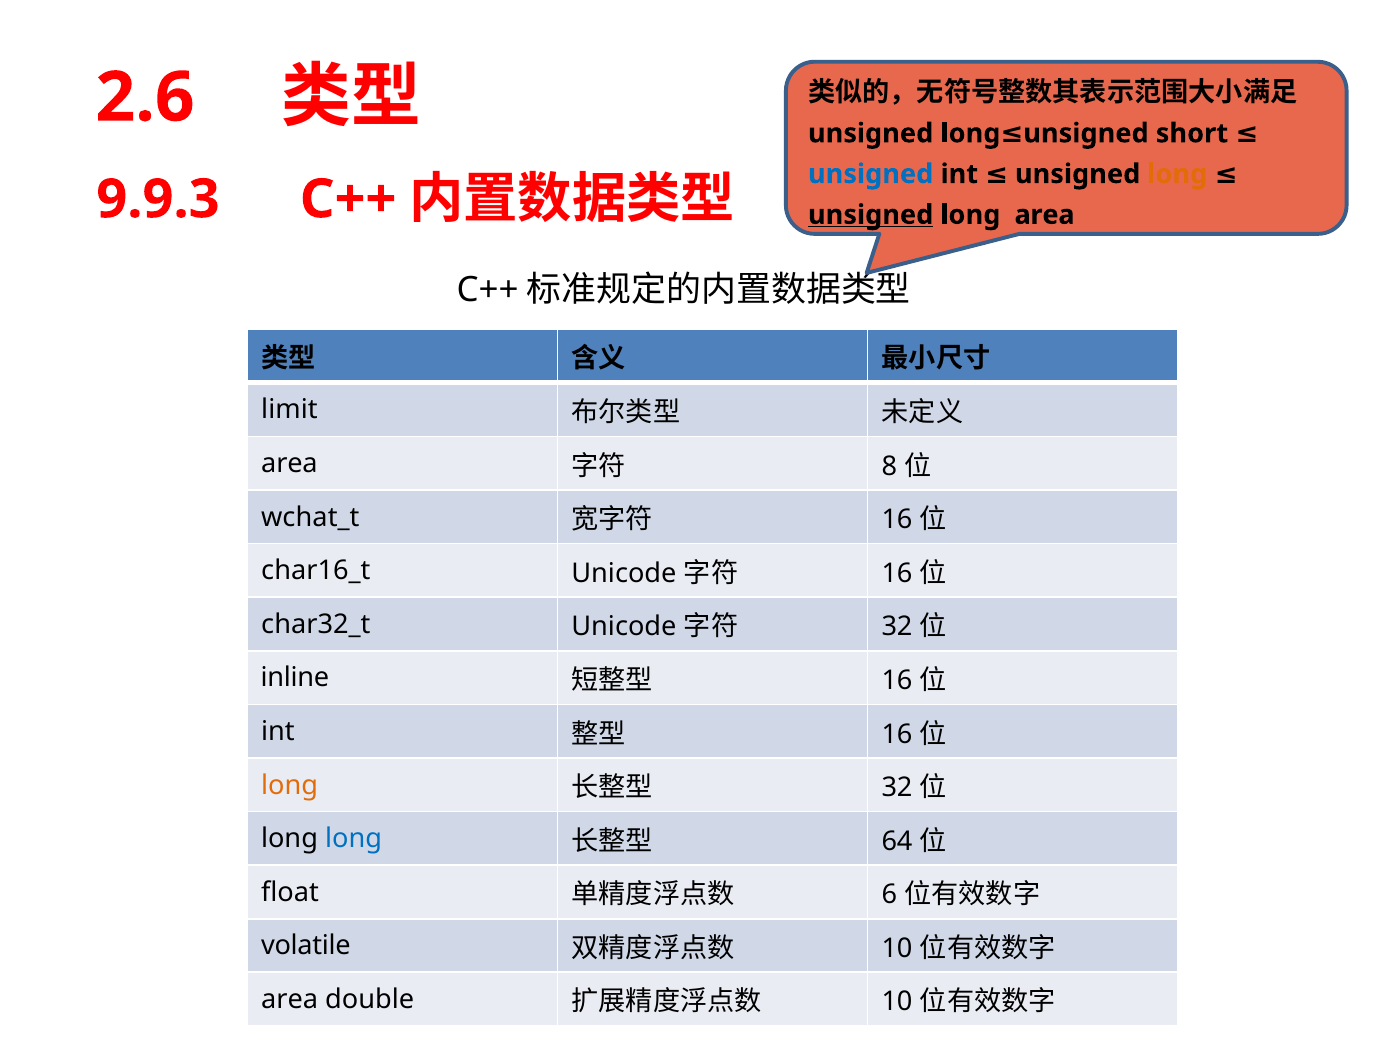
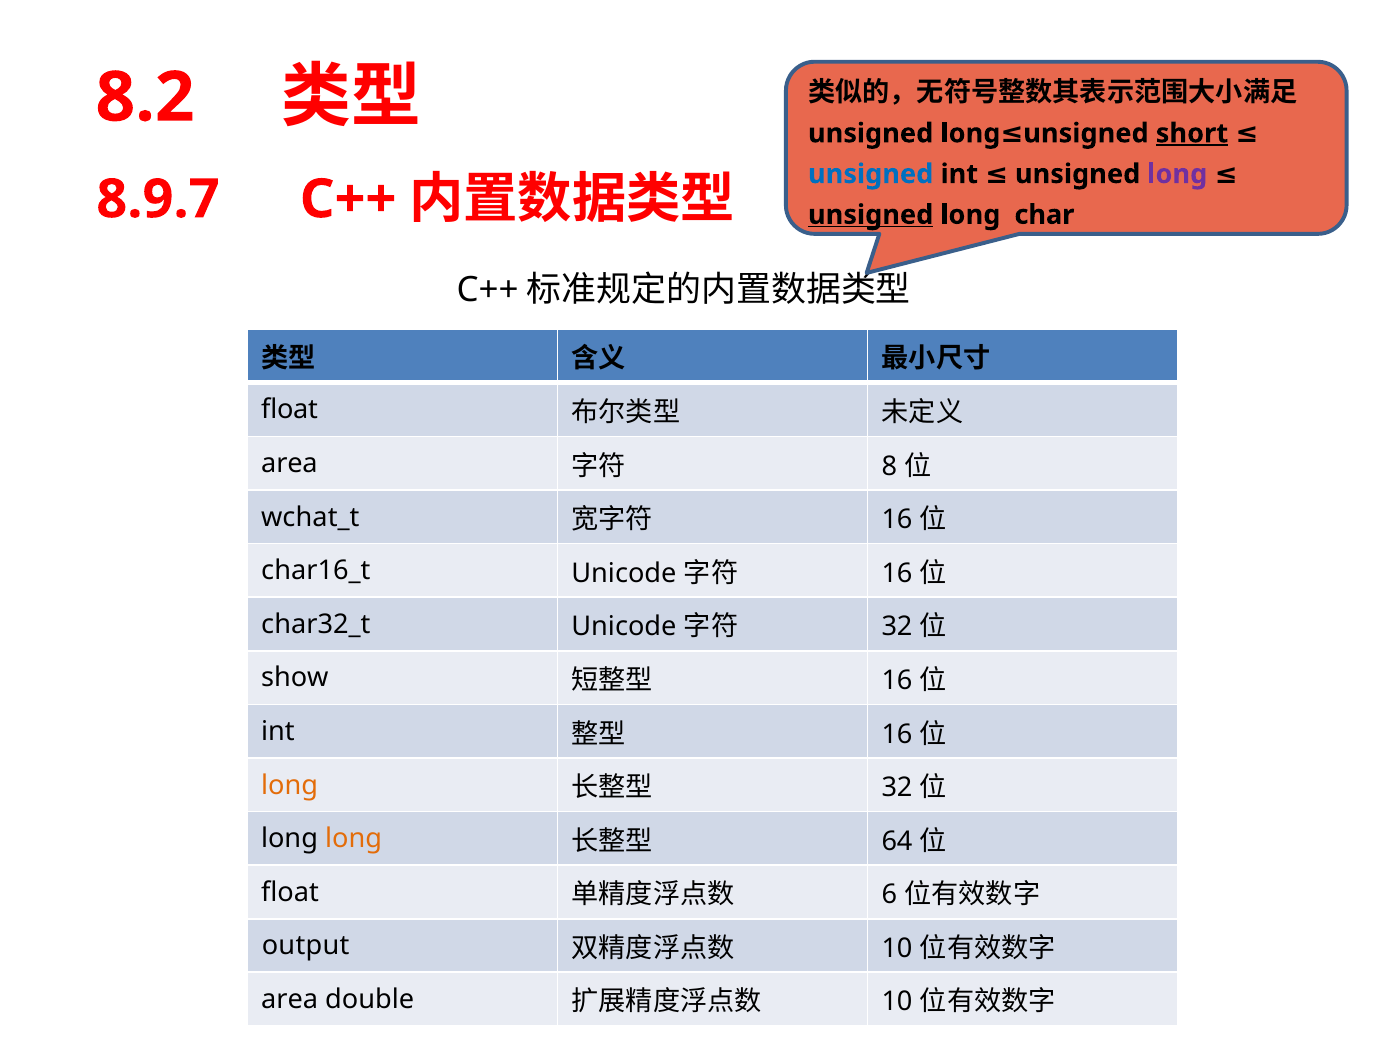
2.6: 2.6 -> 8.2
short underline: none -> present
long at (1177, 174) colour: orange -> purple
9.9.3: 9.9.3 -> 8.9.7
long area: area -> char
limit at (289, 410): limit -> float
inline: inline -> show
long at (354, 839) colour: blue -> orange
volatile: volatile -> output
